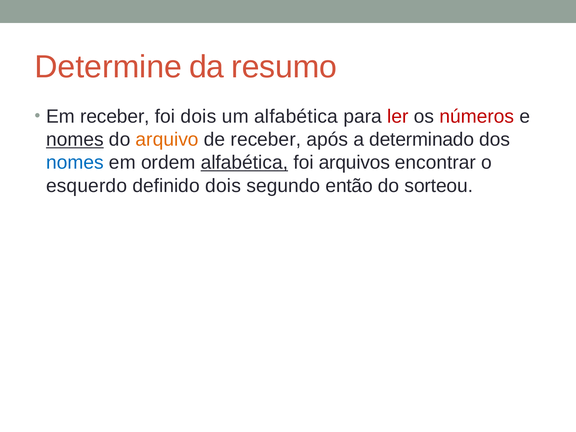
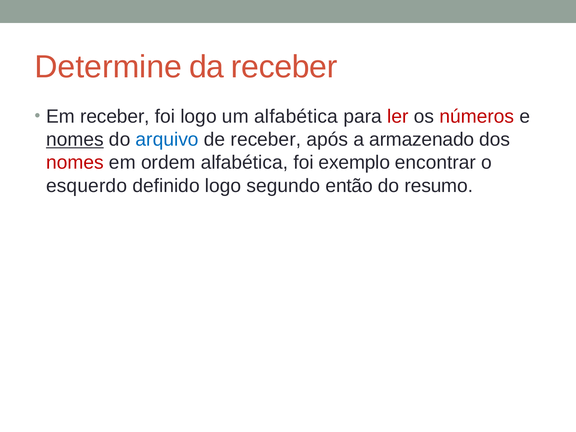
da resumo: resumo -> receber
foi dois: dois -> logo
arquivo colour: orange -> blue
determinado: determinado -> armazenado
nomes at (75, 163) colour: blue -> red
alfabética at (244, 163) underline: present -> none
arquivos: arquivos -> exemplo
definido dois: dois -> logo
sorteou: sorteou -> resumo
